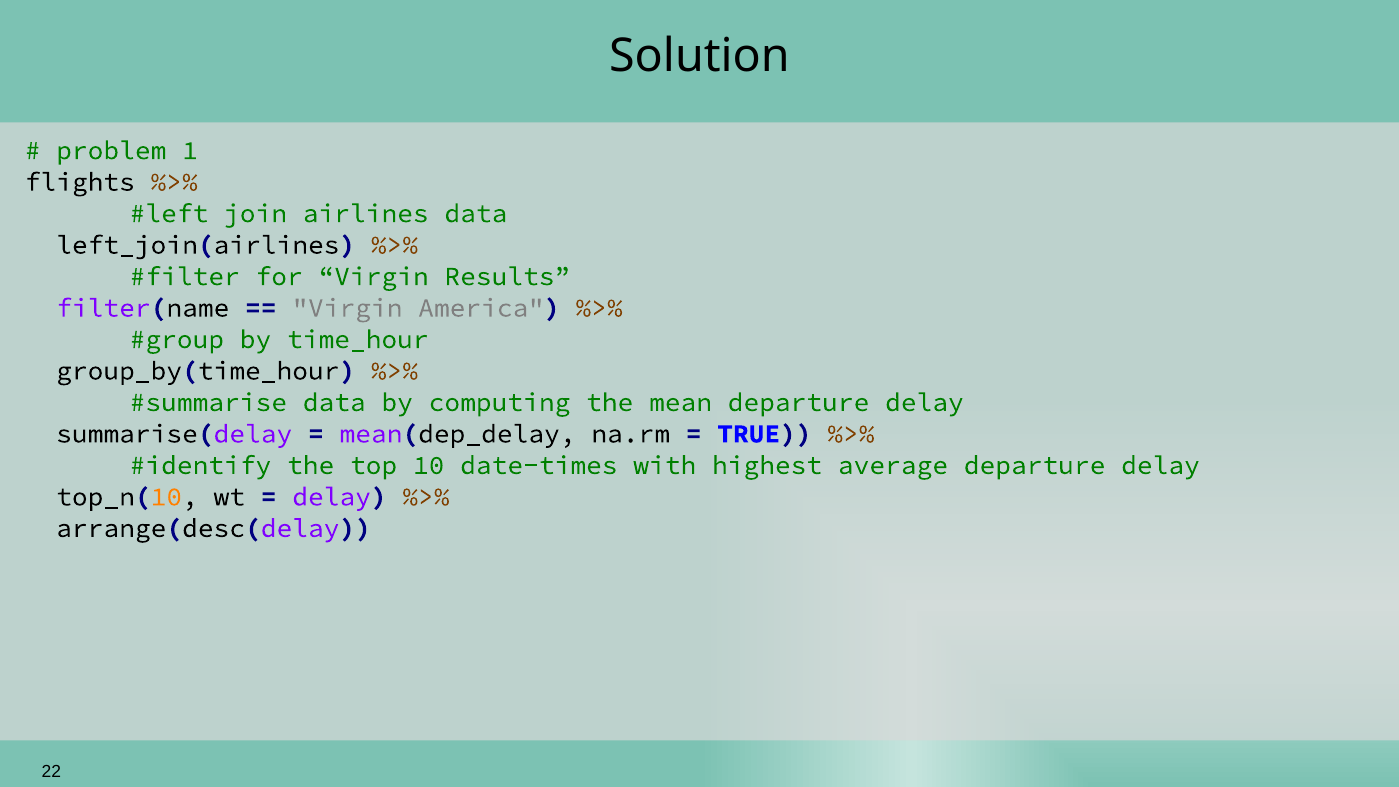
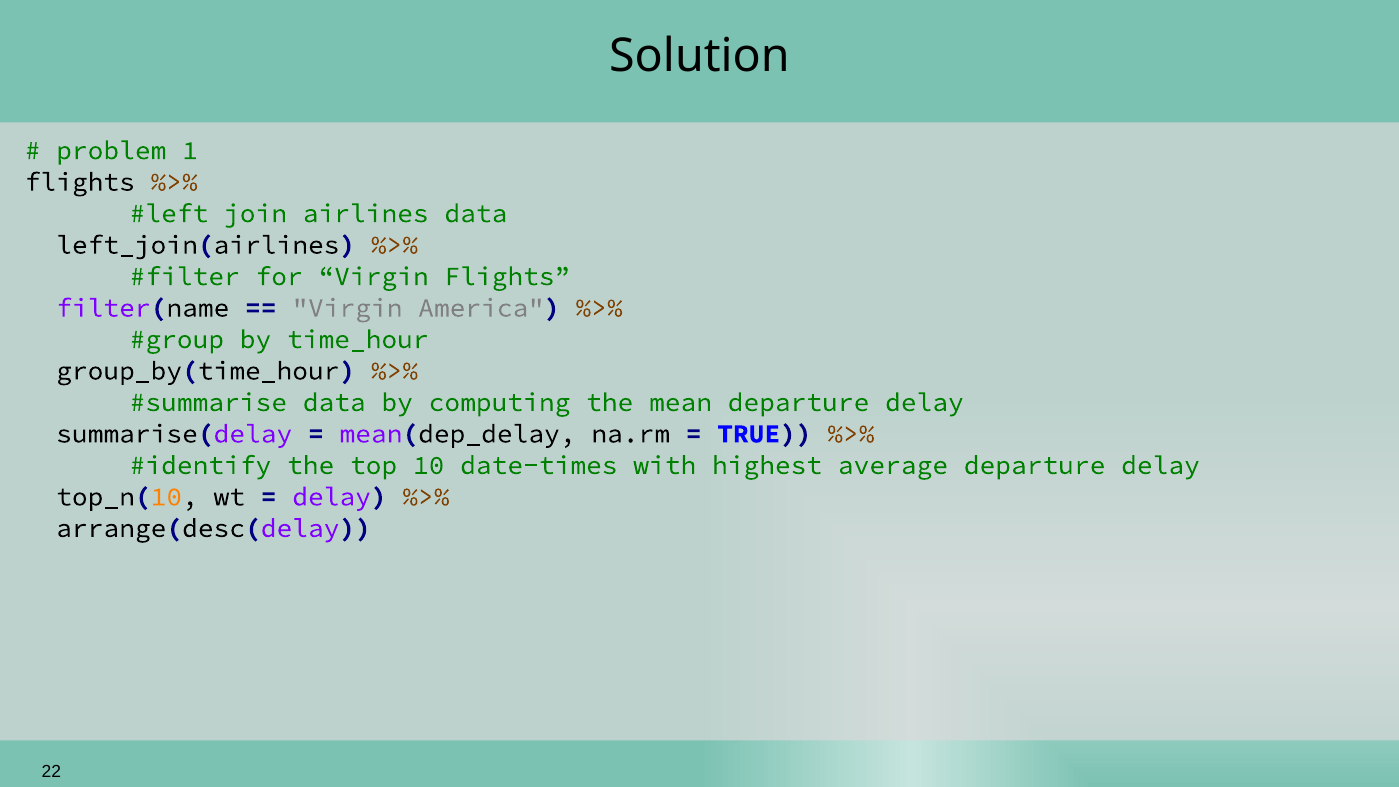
Virgin Results: Results -> Flights
